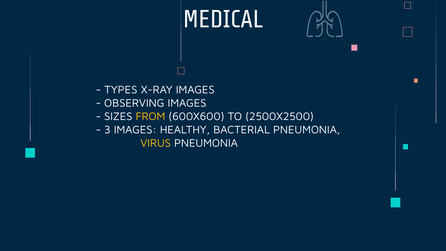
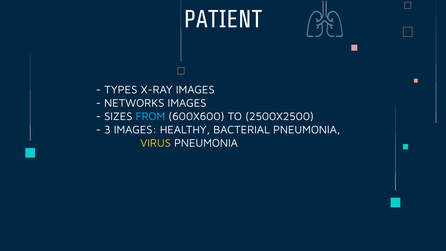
MEDICAL: MEDICAL -> PATIENT
OBSERVING: OBSERVING -> NETWORKS
FROM colour: yellow -> light blue
